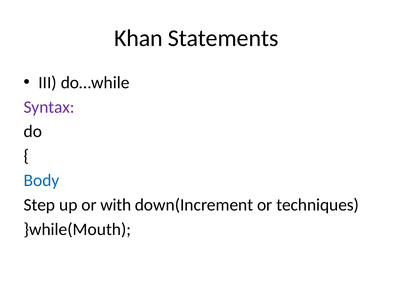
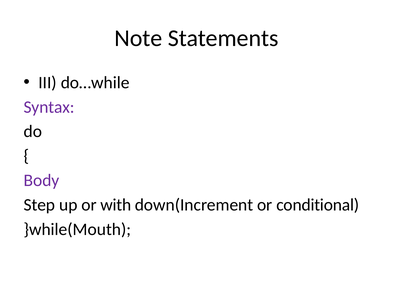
Khan: Khan -> Note
Body colour: blue -> purple
techniques: techniques -> conditional
